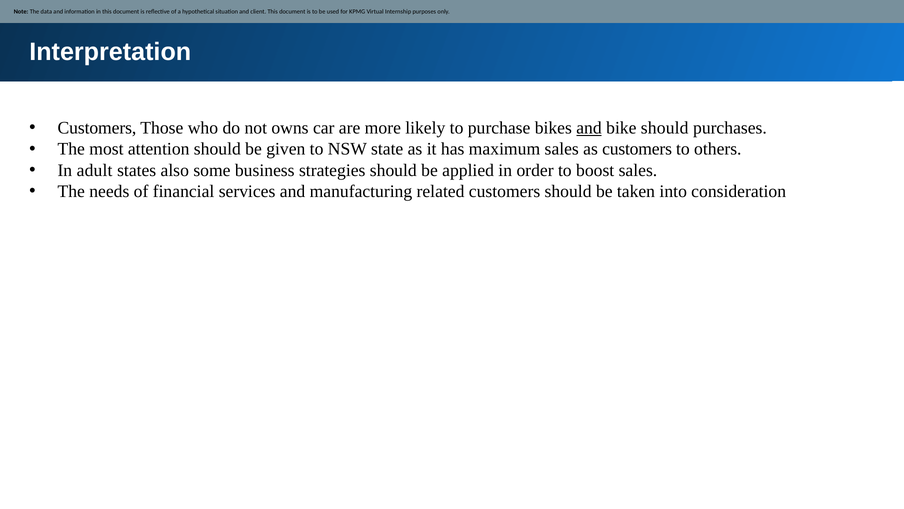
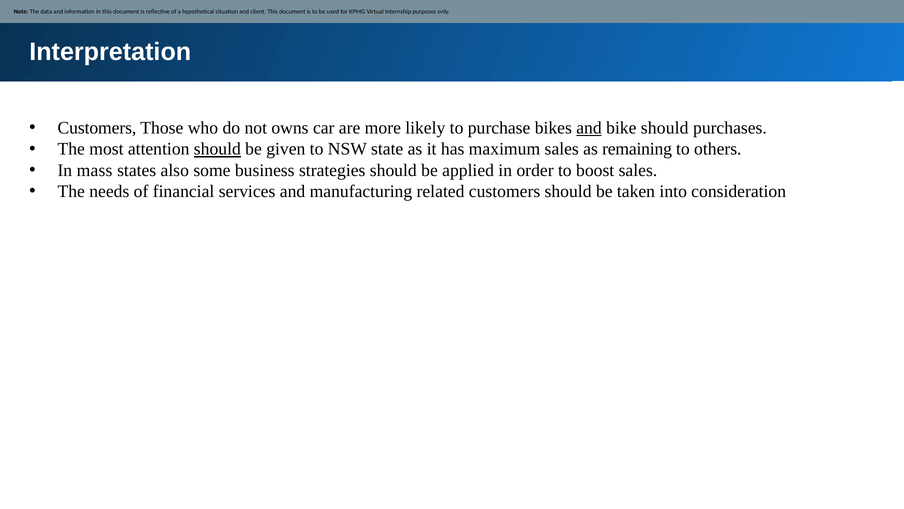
should at (217, 149) underline: none -> present
as customers: customers -> remaining
adult: adult -> mass
